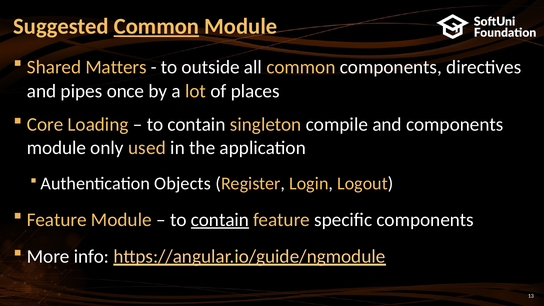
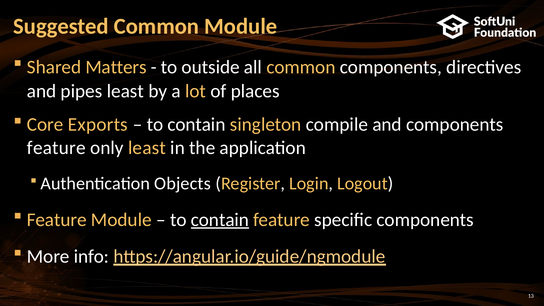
Common at (156, 26) underline: present -> none
pipes once: once -> least
Loading: Loading -> Exports
module at (56, 148): module -> feature
only used: used -> least
